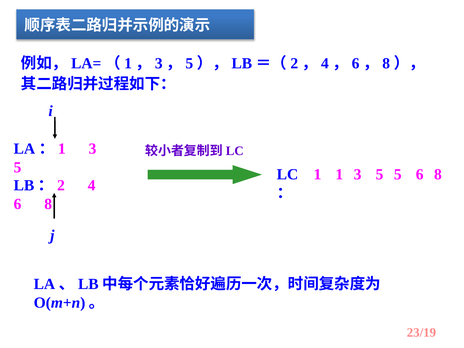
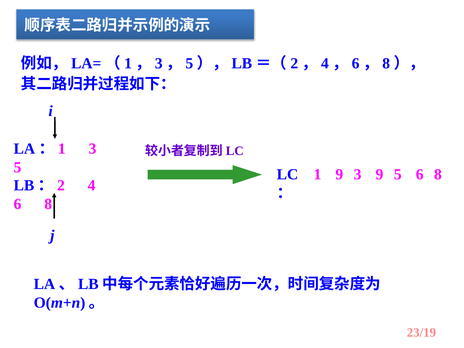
1 1: 1 -> 9
5 at (379, 174): 5 -> 9
